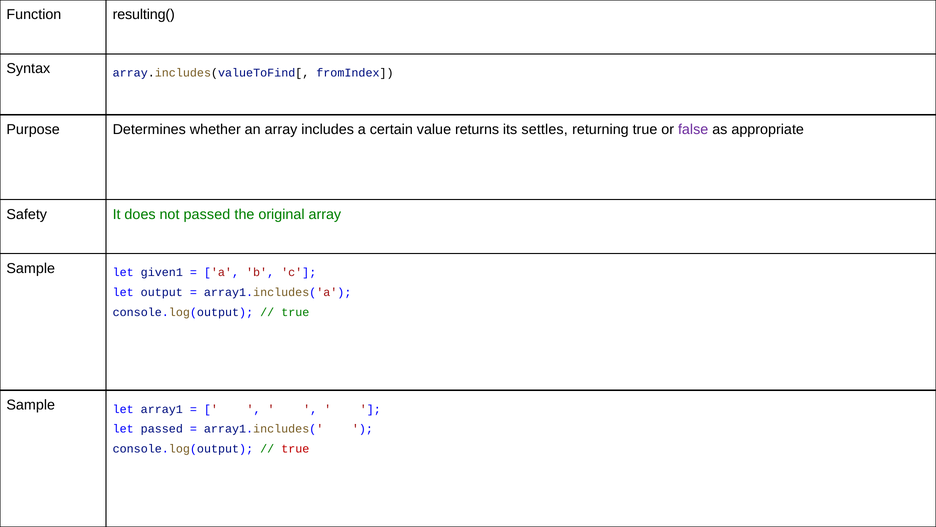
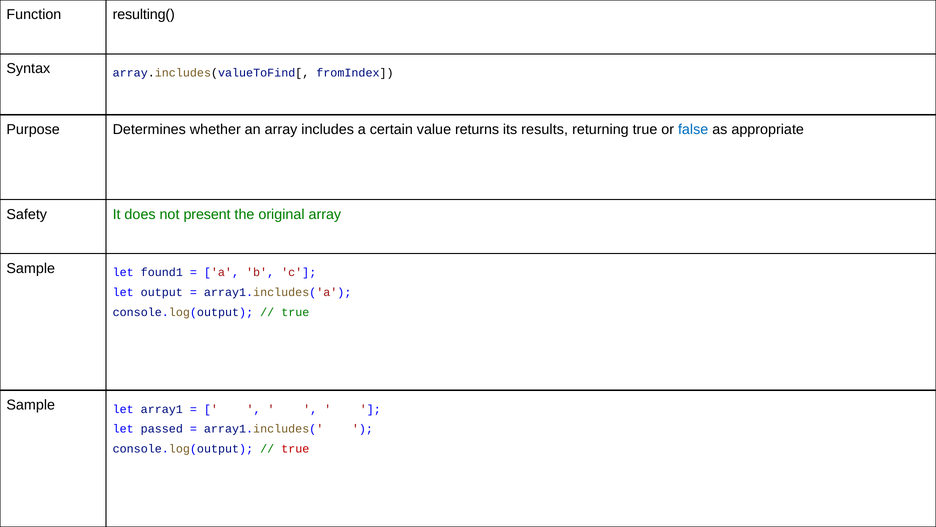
settles: settles -> results
false colour: purple -> blue
not passed: passed -> present
given1: given1 -> found1
